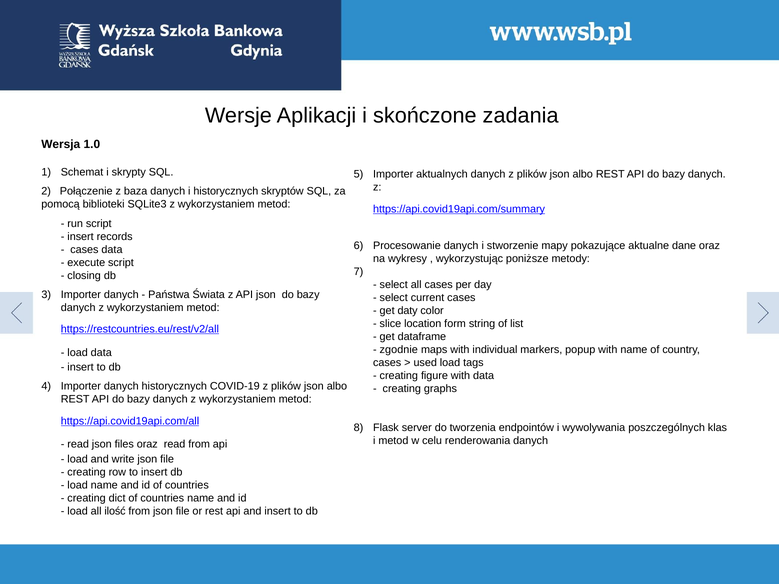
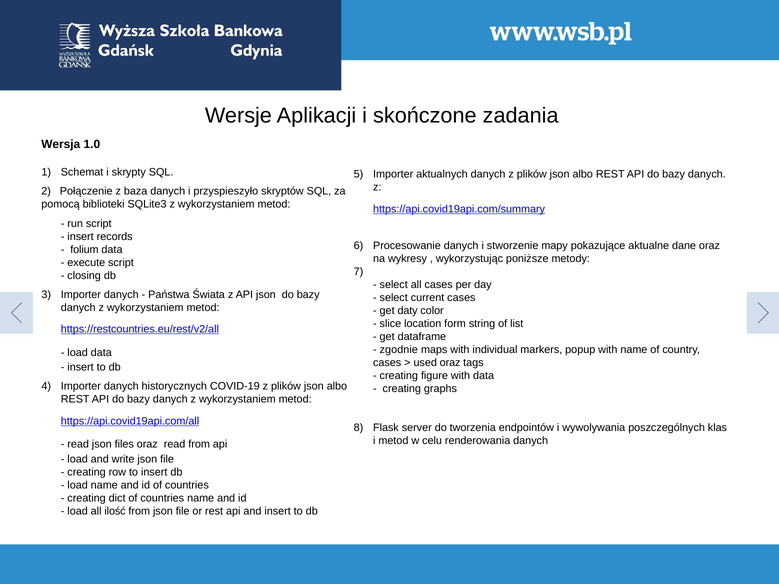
i historycznych: historycznych -> przyspieszyło
cases at (84, 250): cases -> folium
used load: load -> oraz
